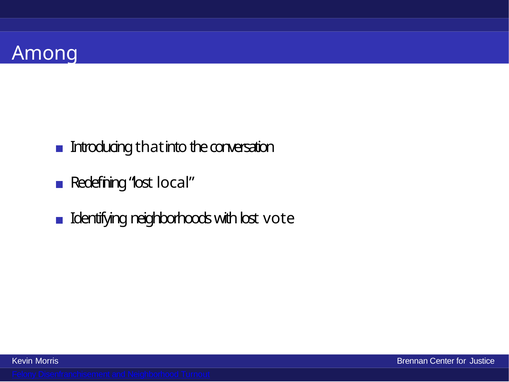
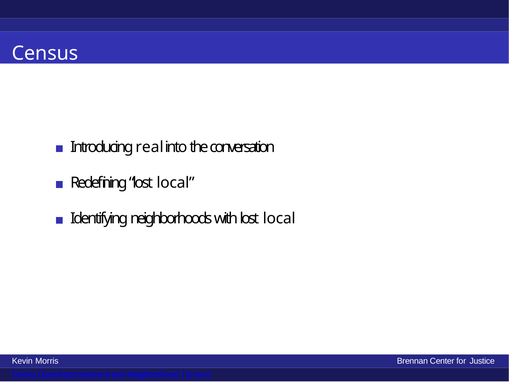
Among: Among -> Census
that: that -> real
with lost vote: vote -> local
